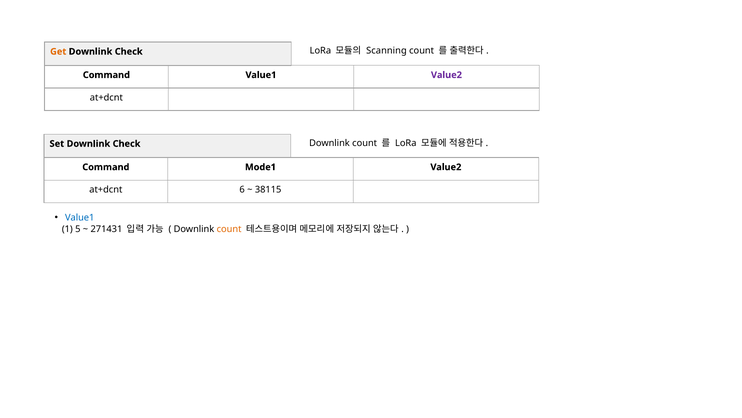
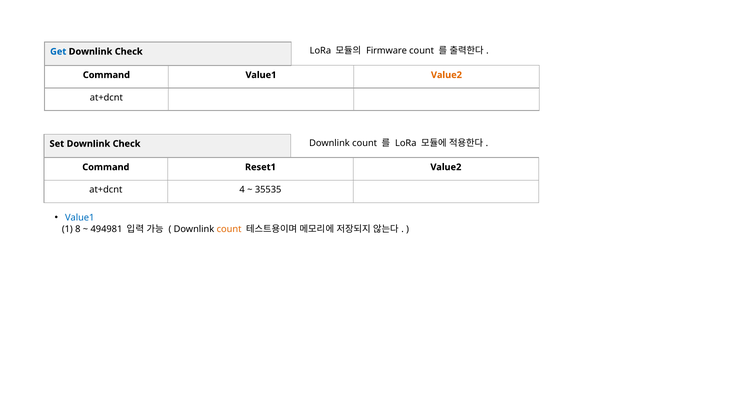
Get colour: orange -> blue
Scanning: Scanning -> Firmware
Value2 at (446, 75) colour: purple -> orange
Mode1: Mode1 -> Reset1
6: 6 -> 4
38115: 38115 -> 35535
5: 5 -> 8
271431: 271431 -> 494981
